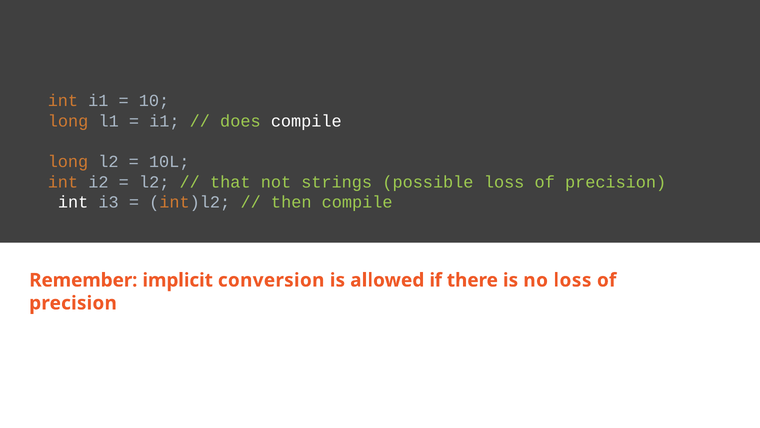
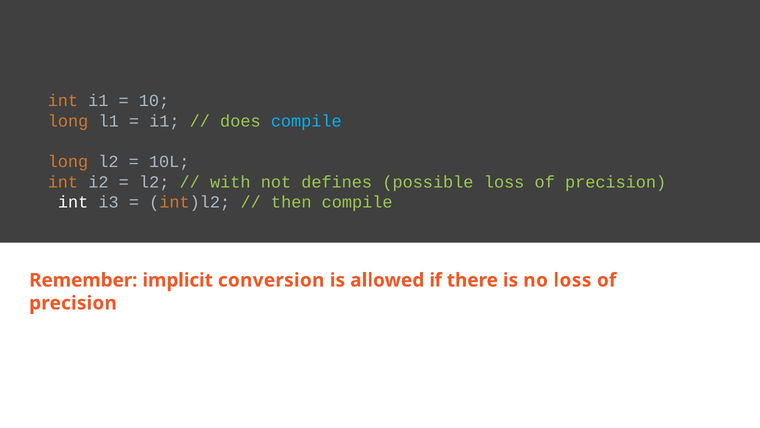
compile at (306, 121) colour: white -> light blue
that: that -> with
strings: strings -> defines
